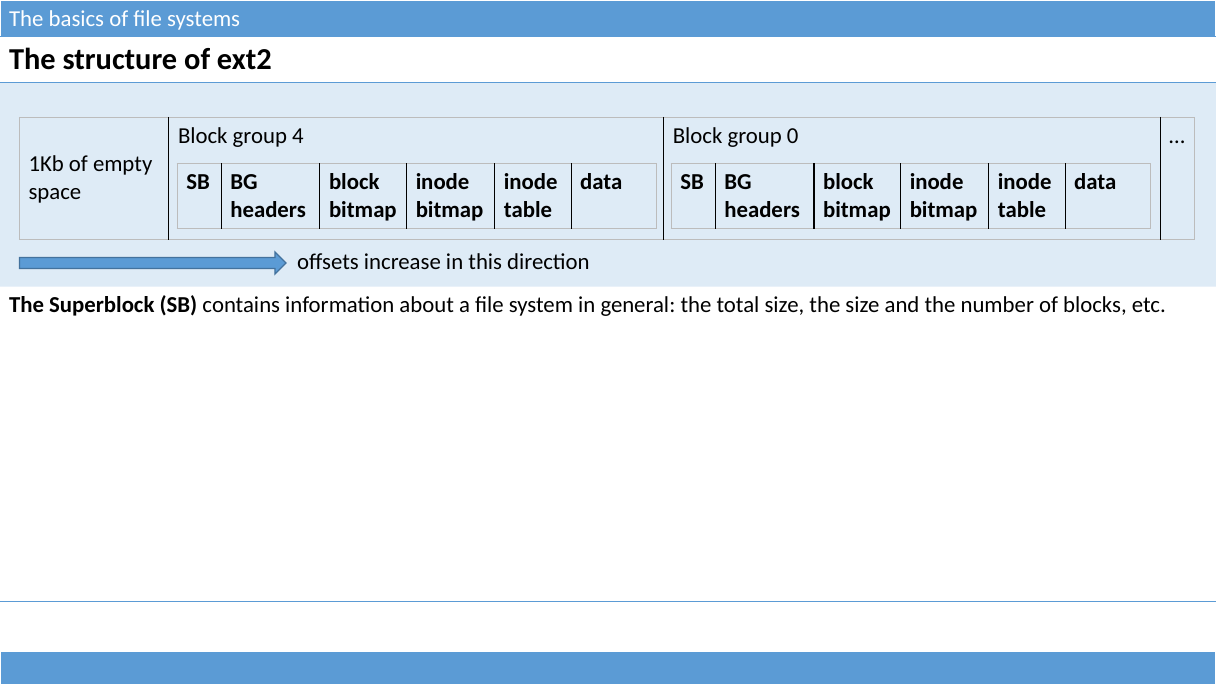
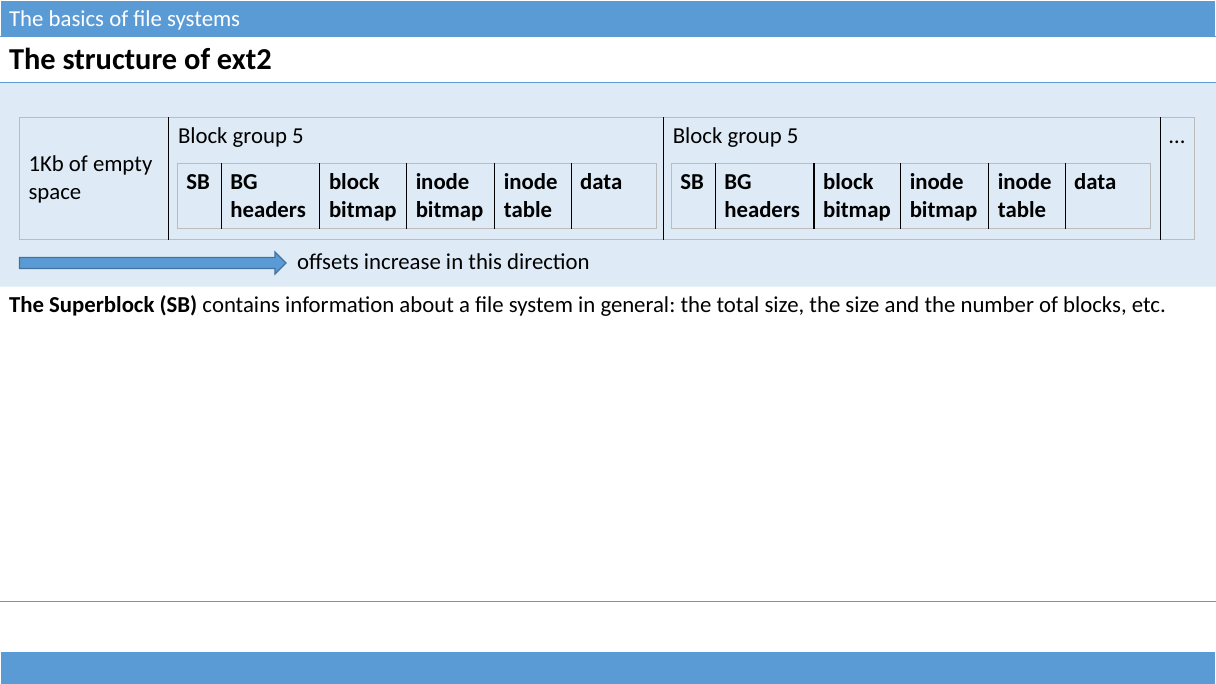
4 at (298, 136): 4 -> 5
0 at (793, 136): 0 -> 5
